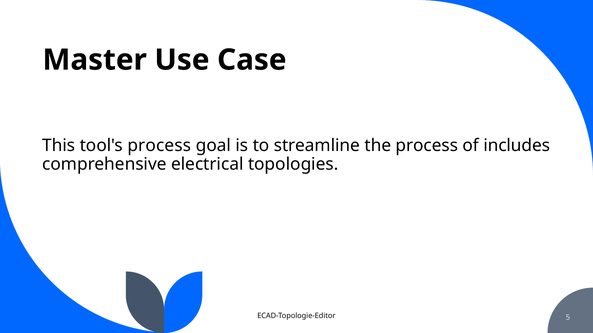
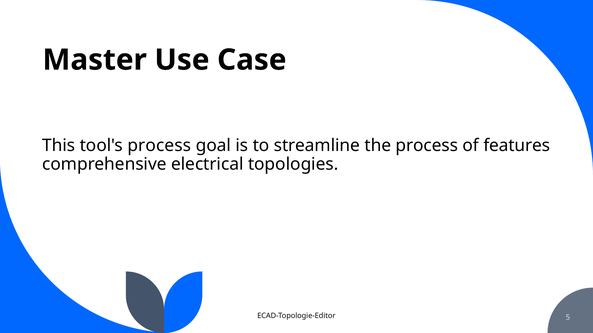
includes: includes -> features
